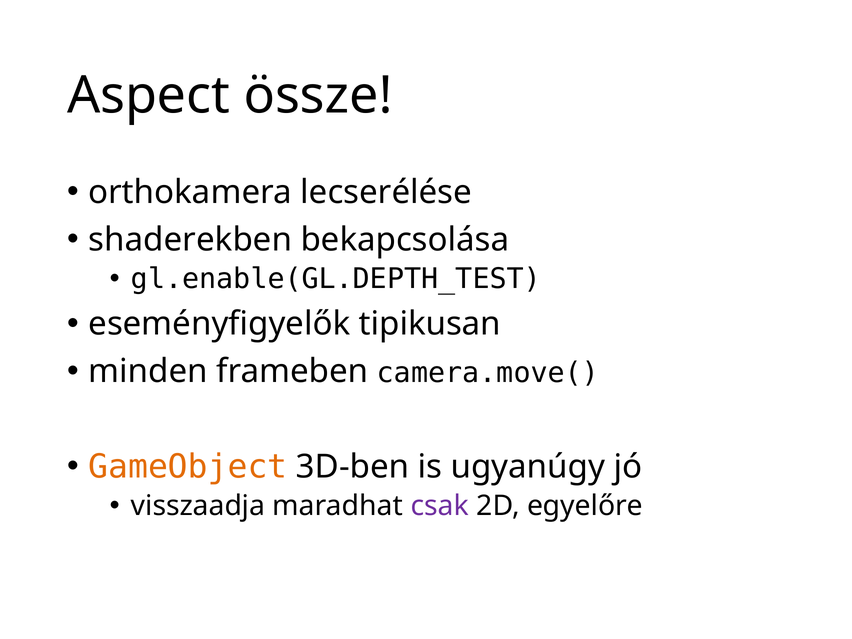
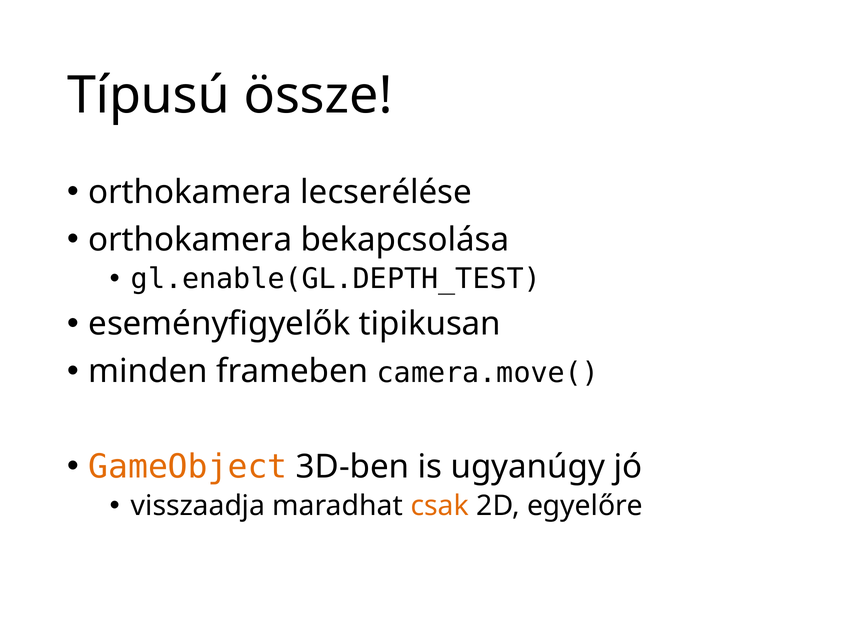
Aspect: Aspect -> Típusú
shaderekben at (190, 240): shaderekben -> orthokamera
csak colour: purple -> orange
